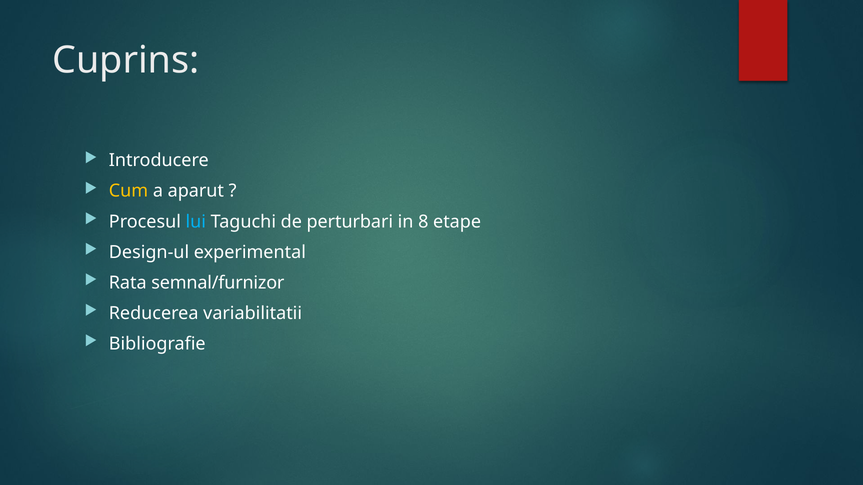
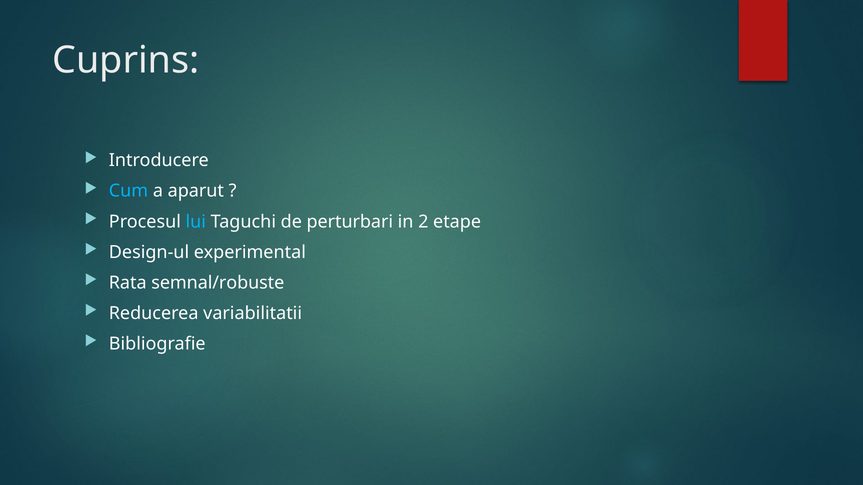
Cum colour: yellow -> light blue
8: 8 -> 2
semnal/furnizor: semnal/furnizor -> semnal/robuste
